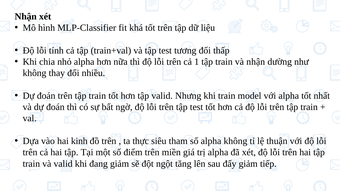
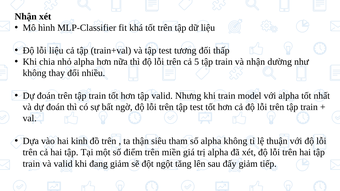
lỗi tính: tính -> liệu
1: 1 -> 5
thực: thực -> thận
